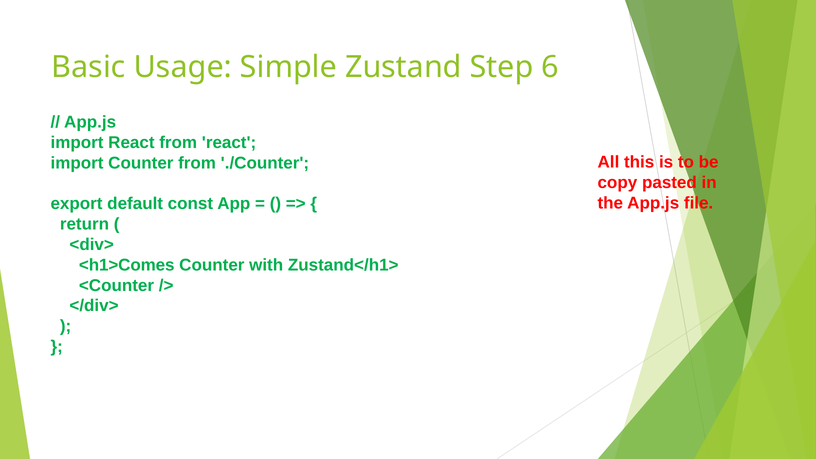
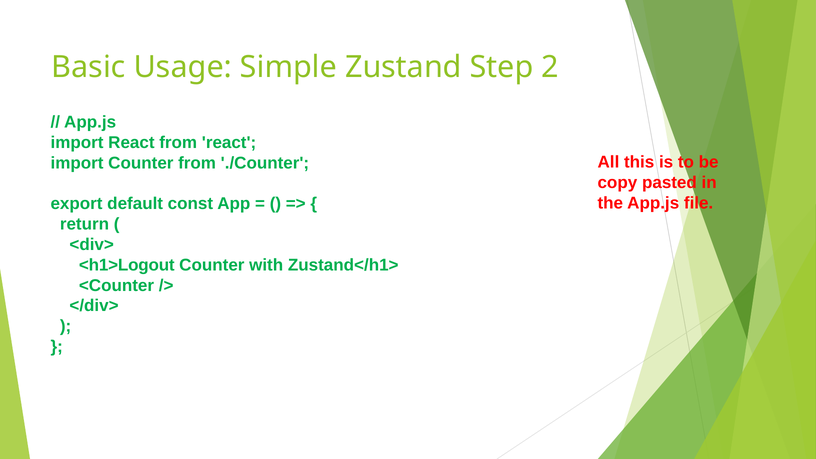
6: 6 -> 2
<h1>Comes: <h1>Comes -> <h1>Logout
